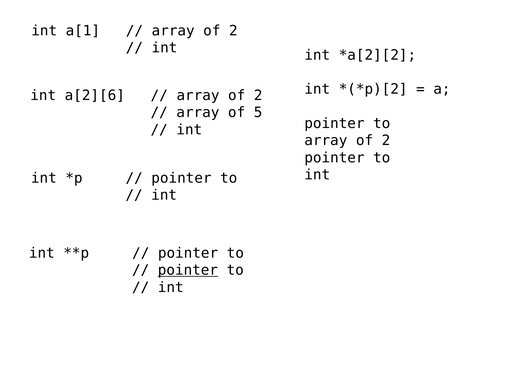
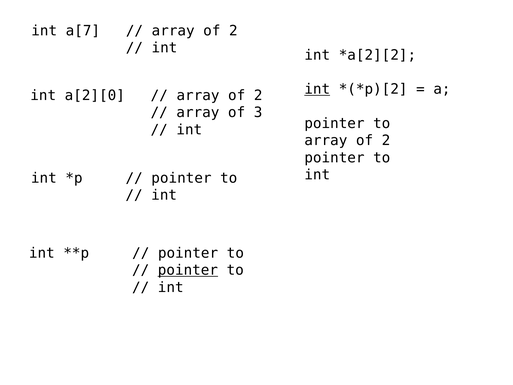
a[1: a[1 -> a[7
int at (317, 89) underline: none -> present
a[2][6: a[2][6 -> a[2][0
5: 5 -> 3
